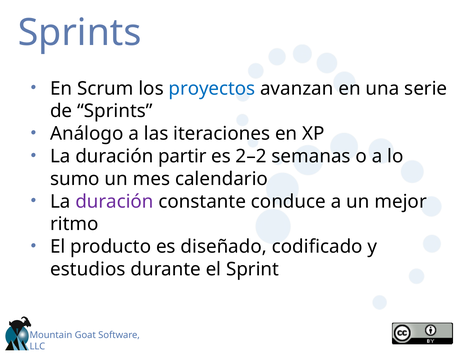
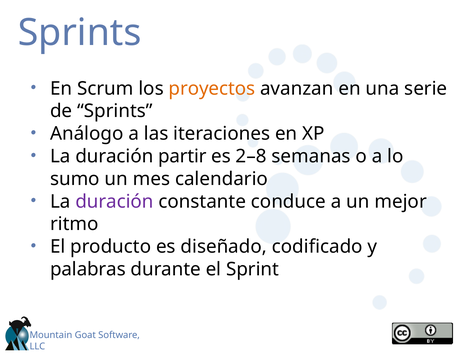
proyectos colour: blue -> orange
2–2: 2–2 -> 2–8
estudios: estudios -> palabras
